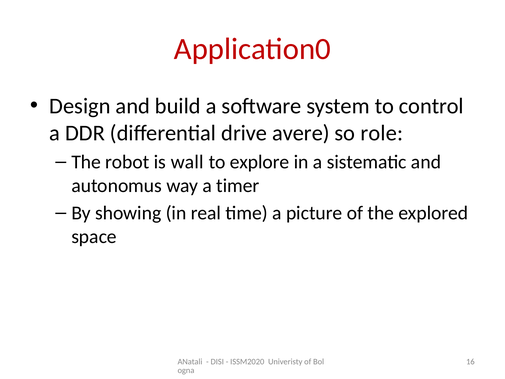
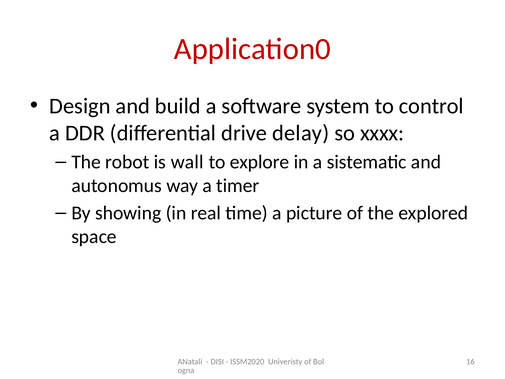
avere: avere -> delay
role: role -> xxxx
